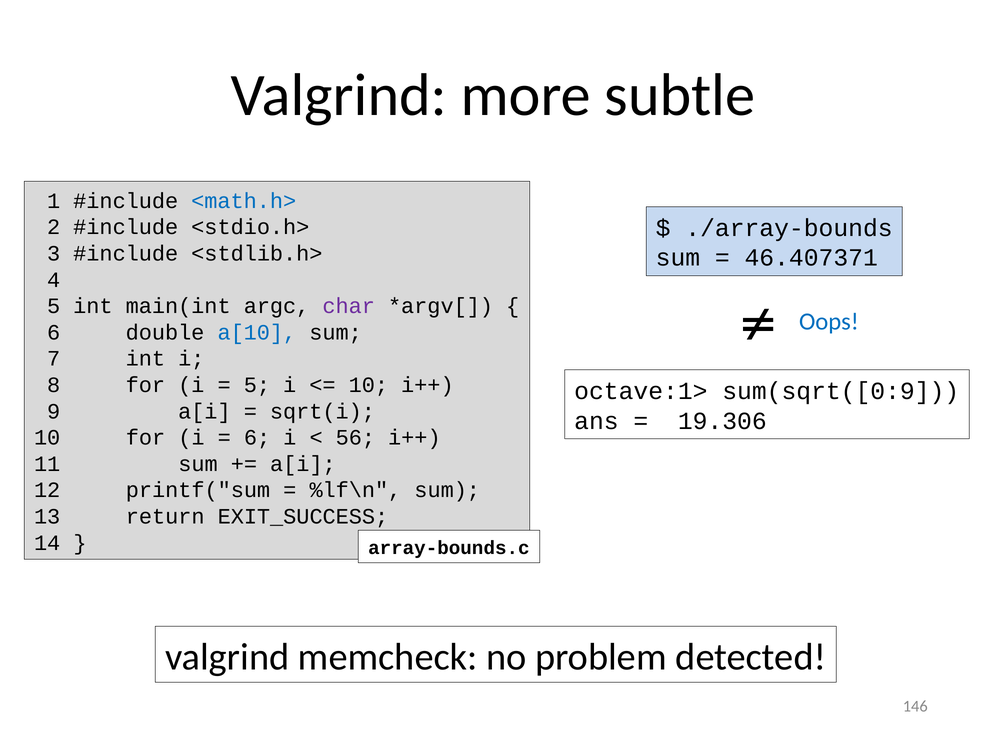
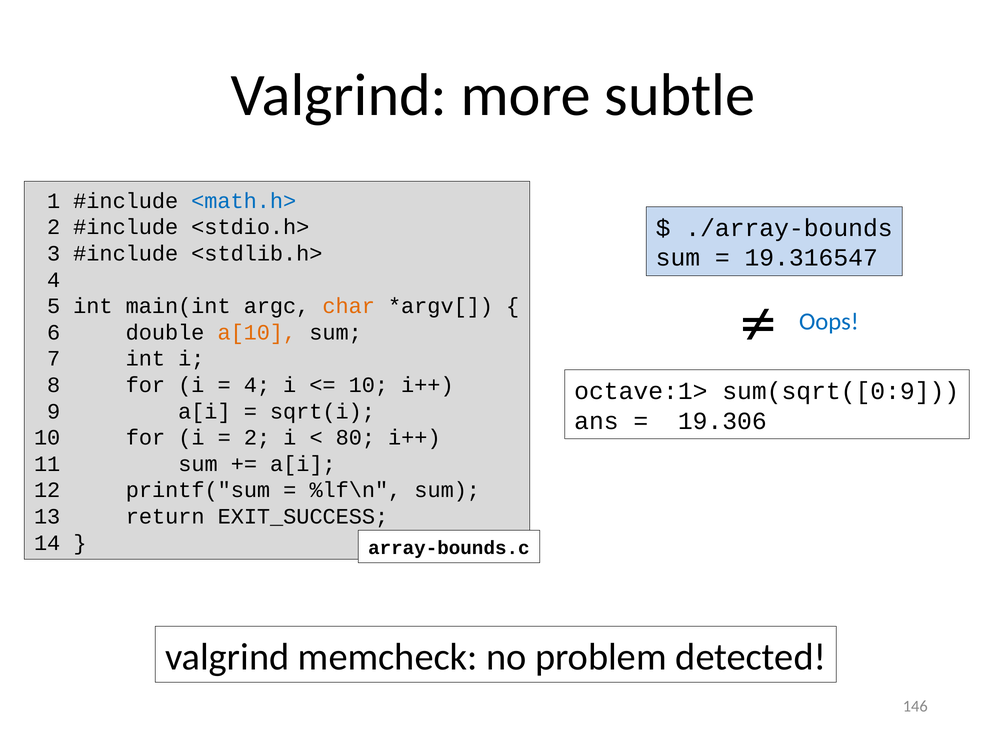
46.407371: 46.407371 -> 19.316547
char colour: purple -> orange
a[10 colour: blue -> orange
5 at (257, 385): 5 -> 4
6 at (257, 438): 6 -> 2
56: 56 -> 80
